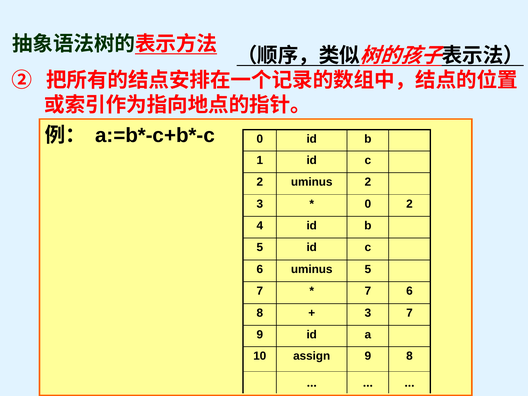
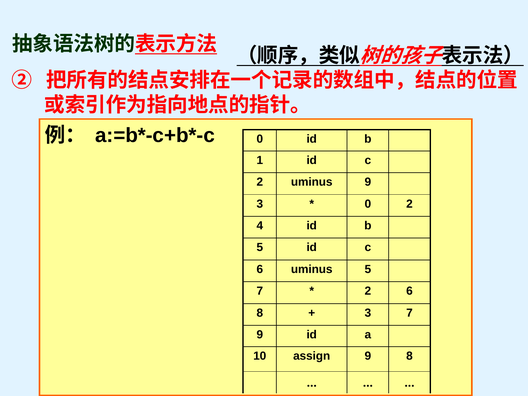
uminus 2: 2 -> 9
7 at (368, 291): 7 -> 2
